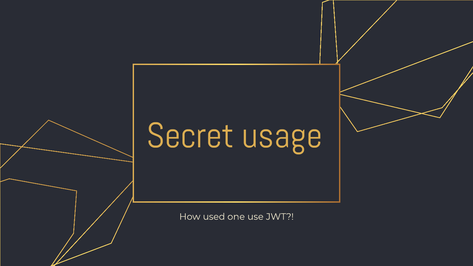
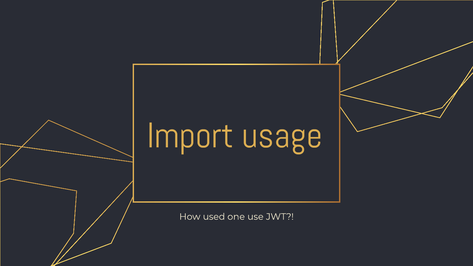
Secret: Secret -> Import
